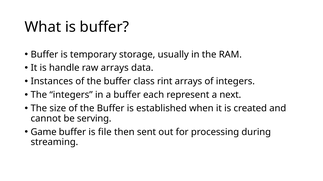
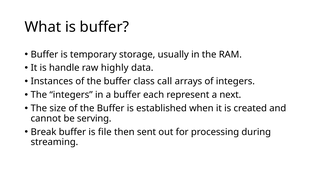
raw arrays: arrays -> highly
rint: rint -> call
Game: Game -> Break
